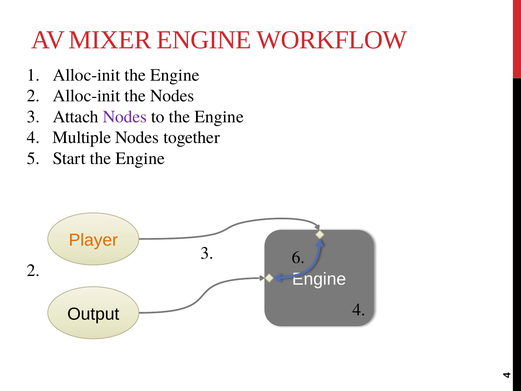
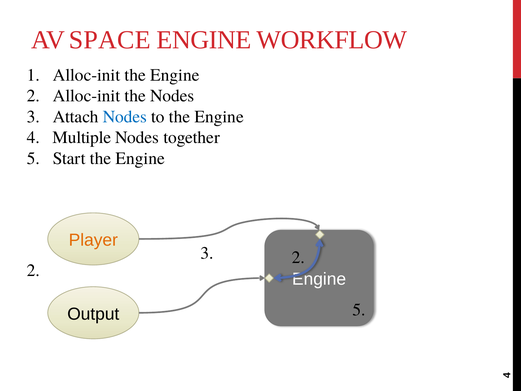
MIXER: MIXER -> SPACE
Nodes at (125, 117) colour: purple -> blue
3 6: 6 -> 2
Output 4: 4 -> 5
